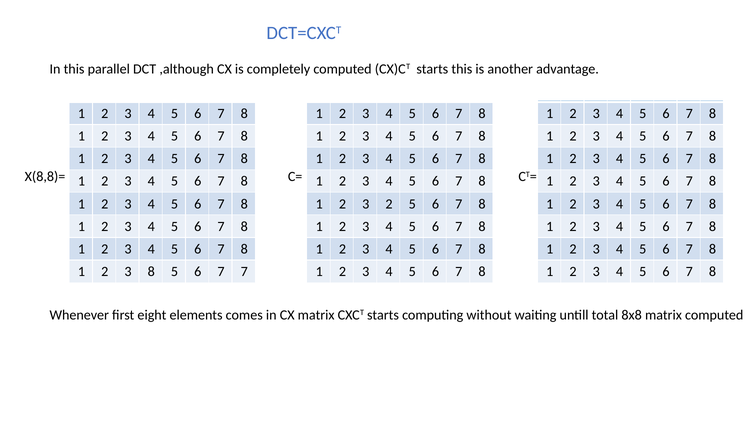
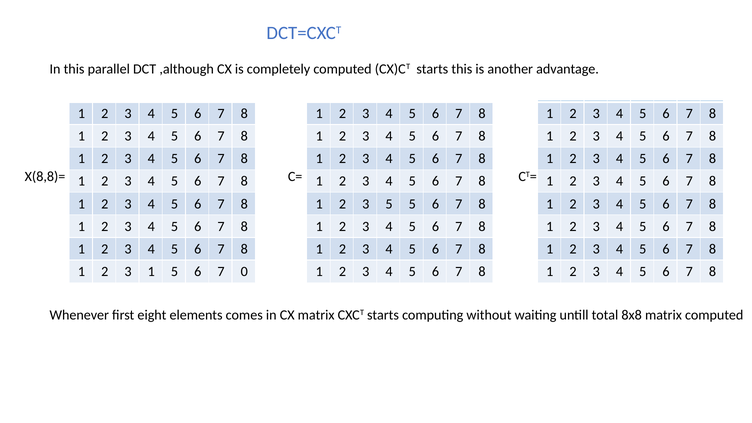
3 2: 2 -> 5
3 8: 8 -> 1
7 7: 7 -> 0
